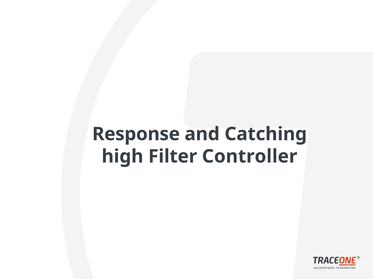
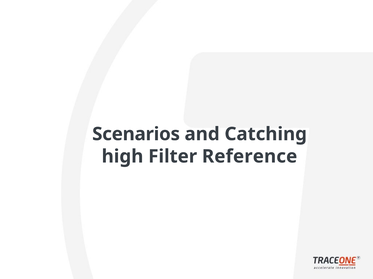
Response: Response -> Scenarios
Controller: Controller -> Reference
